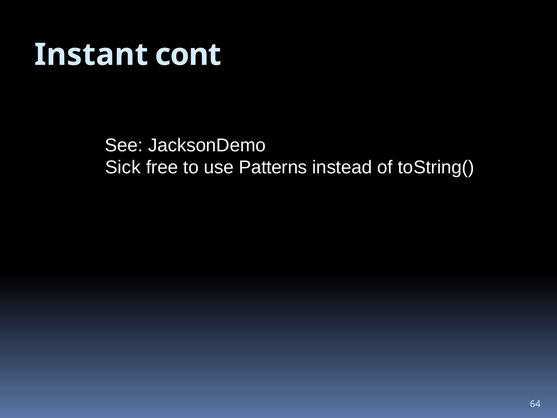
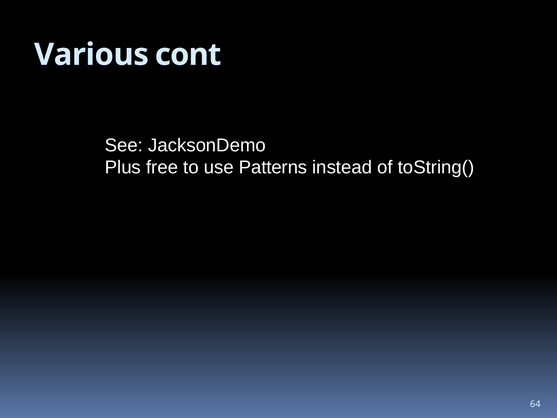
Instant: Instant -> Various
Sick: Sick -> Plus
